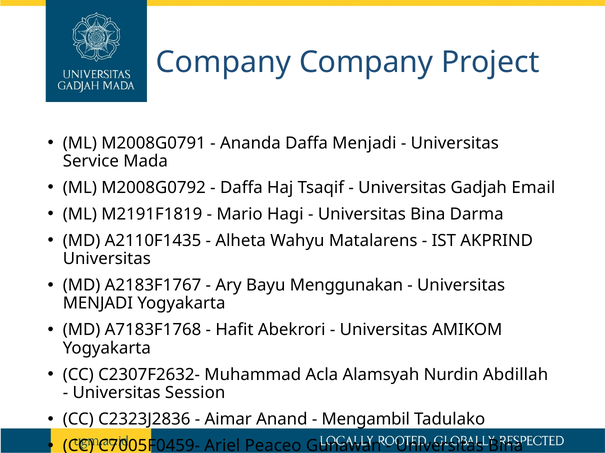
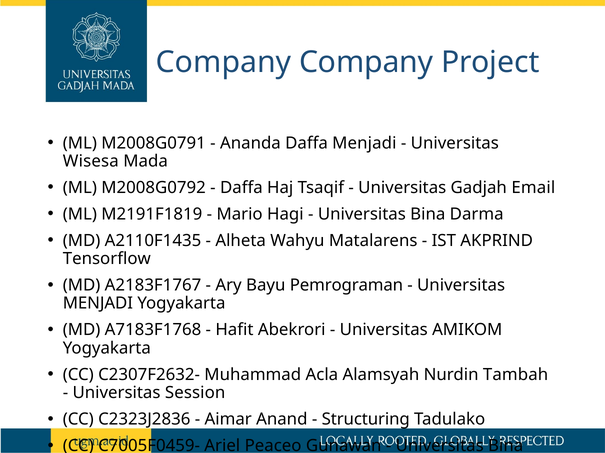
Service: Service -> Wisesa
Universitas at (107, 259): Universitas -> Tensorflow
Menggunakan: Menggunakan -> Pemrograman
Abdillah: Abdillah -> Tambah
Mengambil: Mengambil -> Structuring
